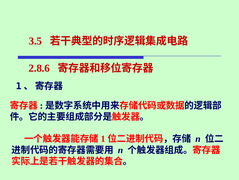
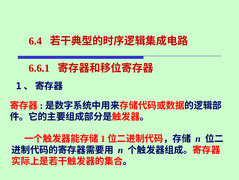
3.5: 3.5 -> 6.4
2.8.6: 2.8.6 -> 6.6.1
